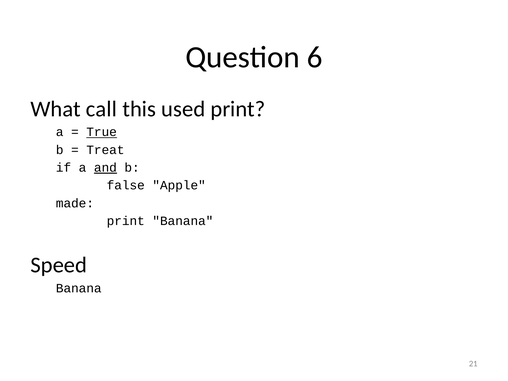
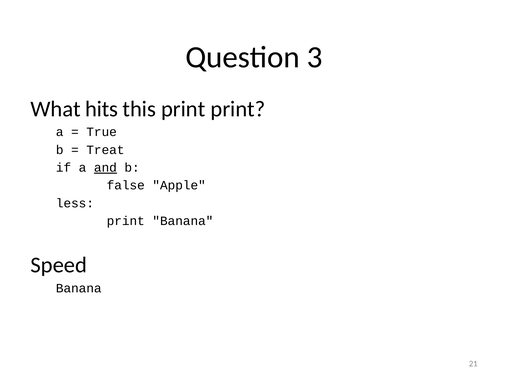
6: 6 -> 3
call: call -> hits
this used: used -> print
True underline: present -> none
made: made -> less
